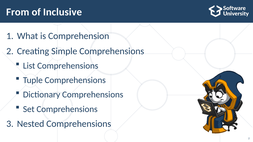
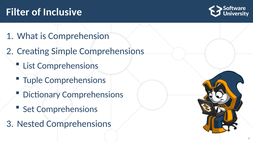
From: From -> Filter
